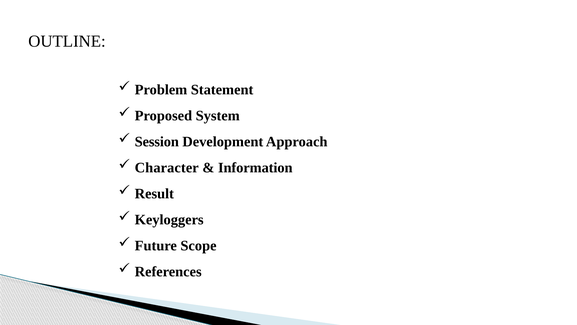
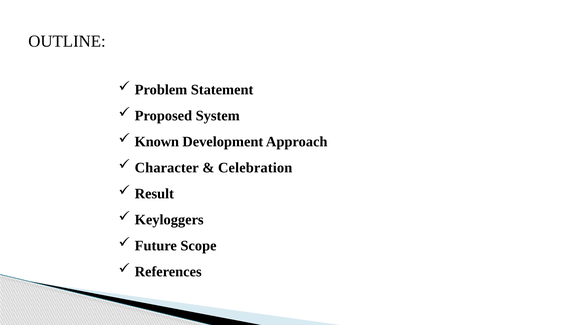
Session: Session -> Known
Information: Information -> Celebration
